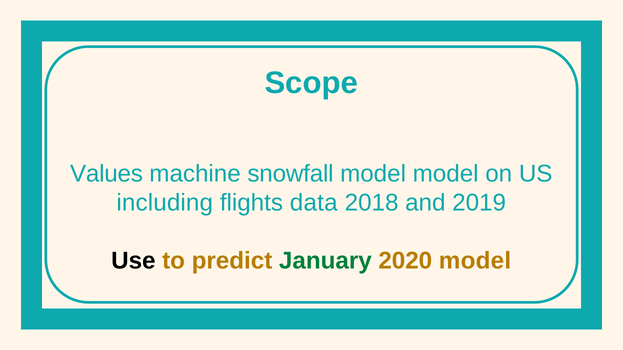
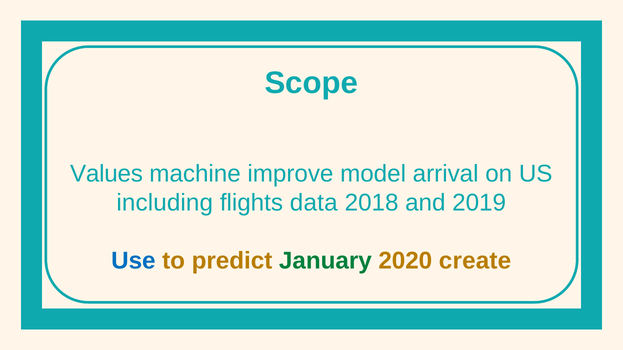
snowfall: snowfall -> improve
model model: model -> arrival
Use colour: black -> blue
2020 model: model -> create
